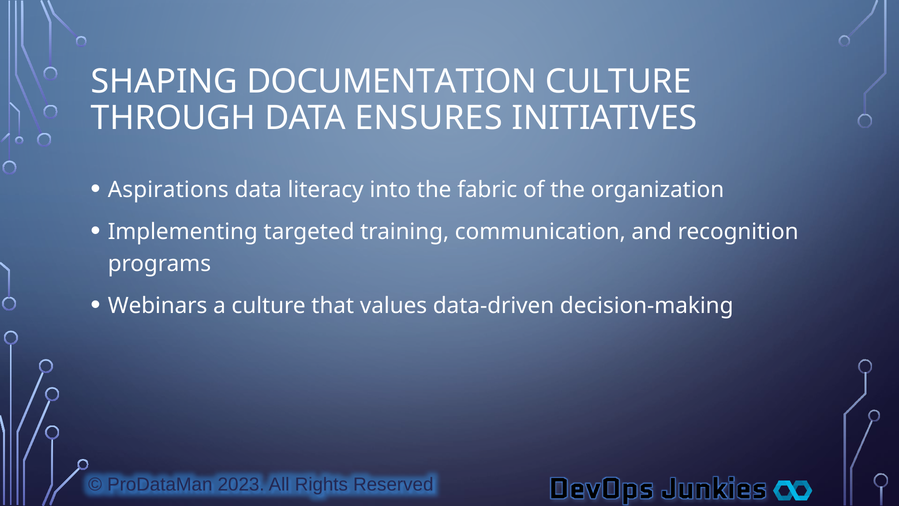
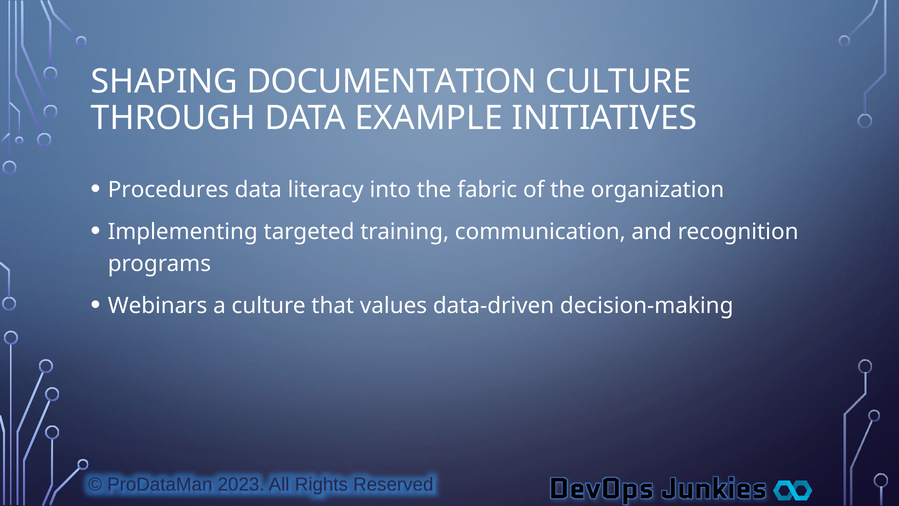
ENSURES: ENSURES -> EXAMPLE
Aspirations: Aspirations -> Procedures
